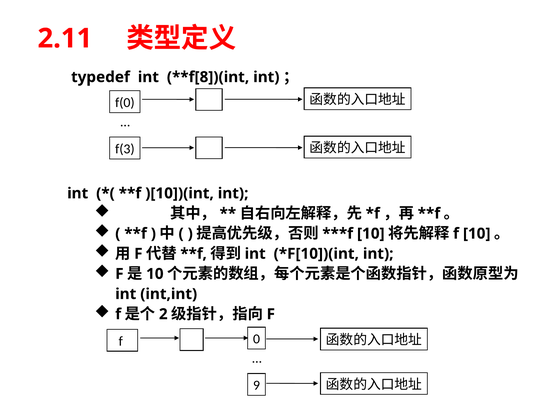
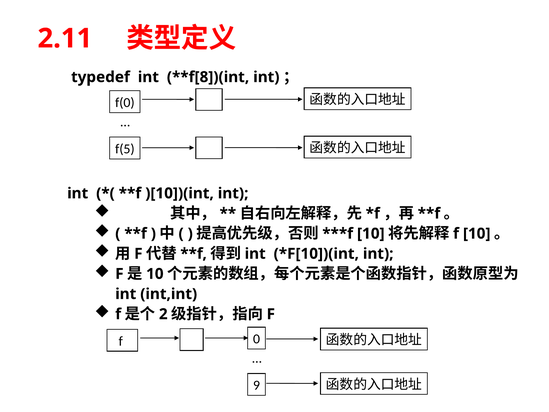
f(3: f(3 -> f(5
